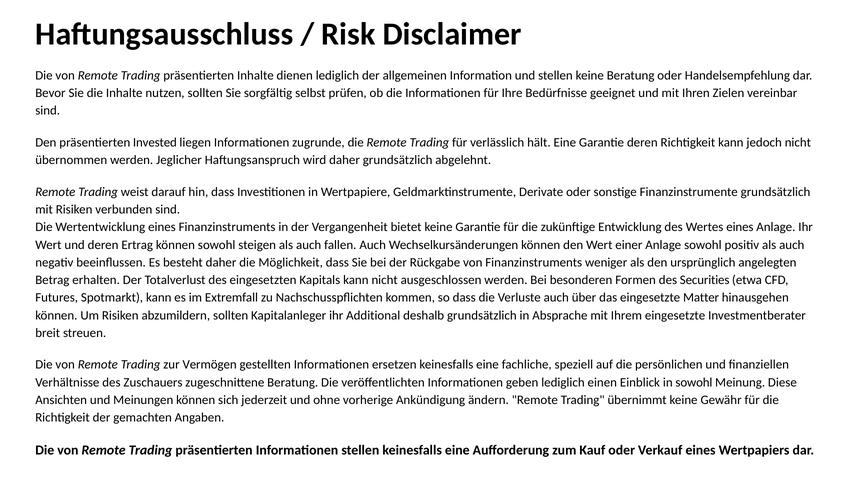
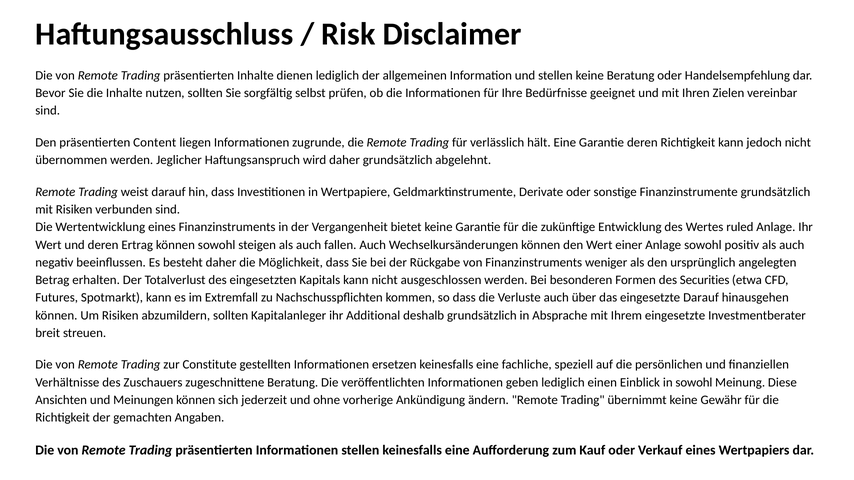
Invested: Invested -> Content
Wertes eines: eines -> ruled
eingesetzte Matter: Matter -> Darauf
Vermögen: Vermögen -> Constitute
